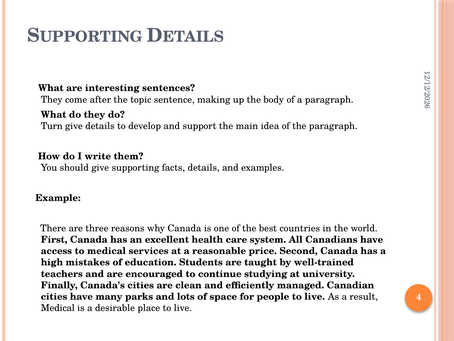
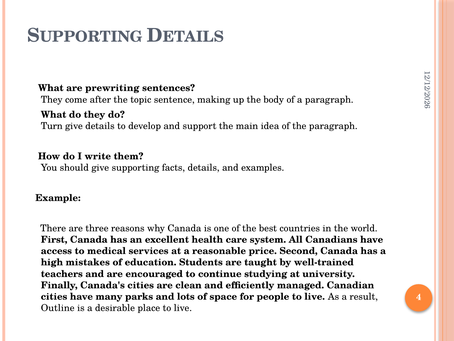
interesting: interesting -> prewriting
Medical at (58, 308): Medical -> Outline
